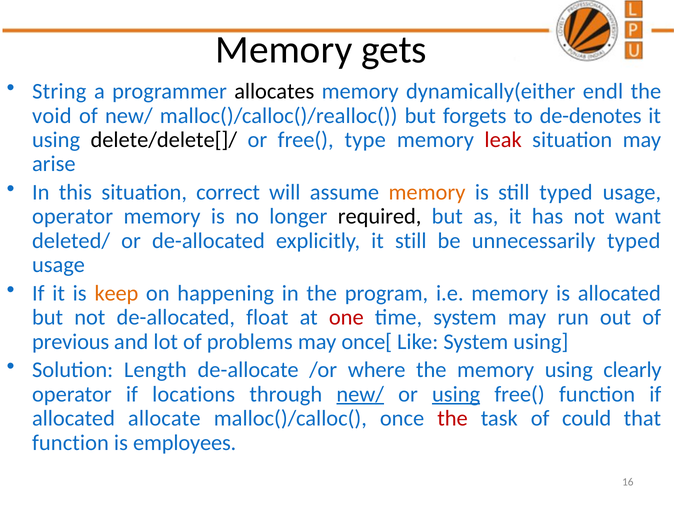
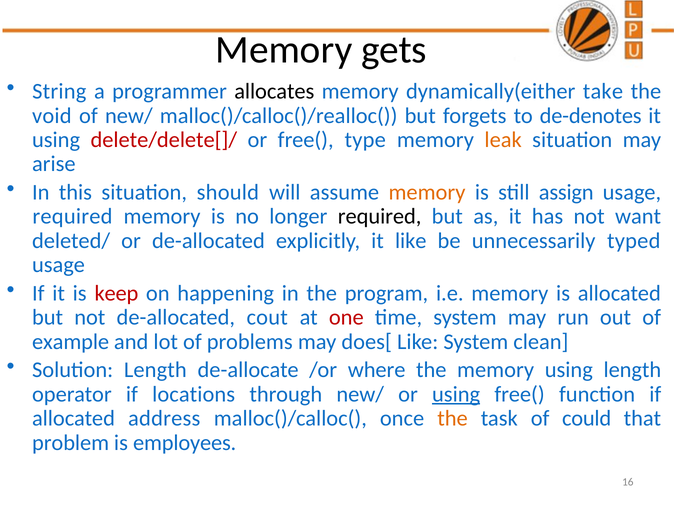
endl: endl -> take
delete/delete[]/ colour: black -> red
leak colour: red -> orange
correct: correct -> should
still typed: typed -> assign
operator at (73, 217): operator -> required
it still: still -> like
keep colour: orange -> red
float: float -> cout
previous: previous -> example
once[: once[ -> does[
System using: using -> clean
using clearly: clearly -> length
new/ at (360, 395) underline: present -> none
allocate: allocate -> address
the at (453, 419) colour: red -> orange
function at (70, 443): function -> problem
